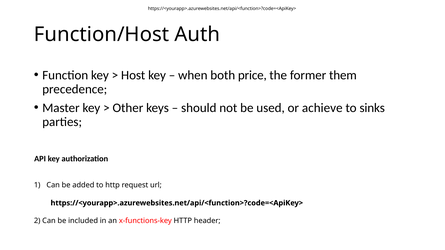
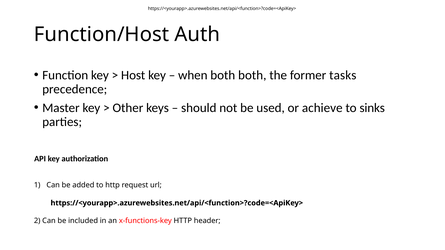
both price: price -> both
them: them -> tasks
